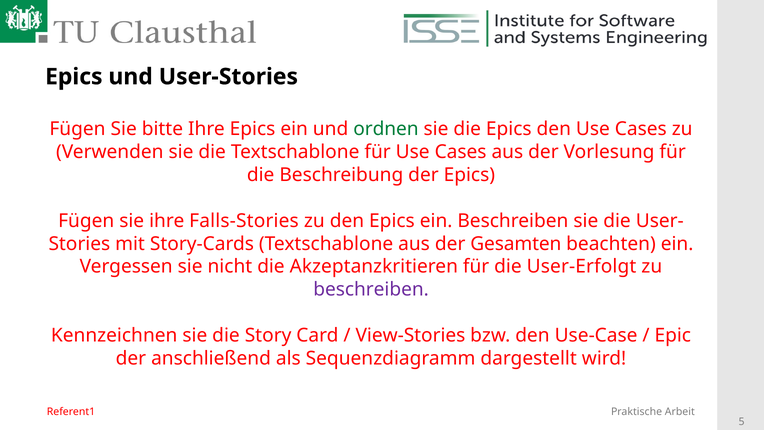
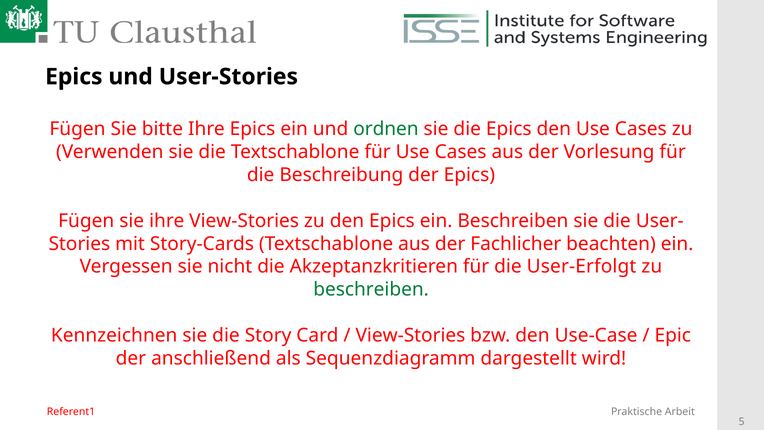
ihre Falls-Stories: Falls-Stories -> View-Stories
Gesamten: Gesamten -> Fachlicher
beschreiben at (371, 289) colour: purple -> green
